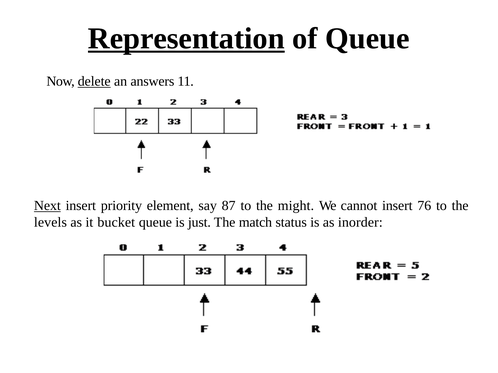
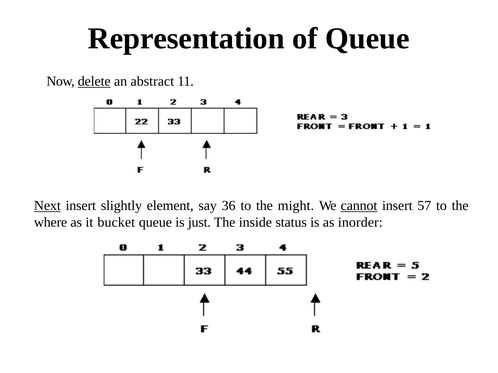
Representation underline: present -> none
answers: answers -> abstract
priority: priority -> slightly
87: 87 -> 36
cannot underline: none -> present
76: 76 -> 57
levels: levels -> where
match: match -> inside
